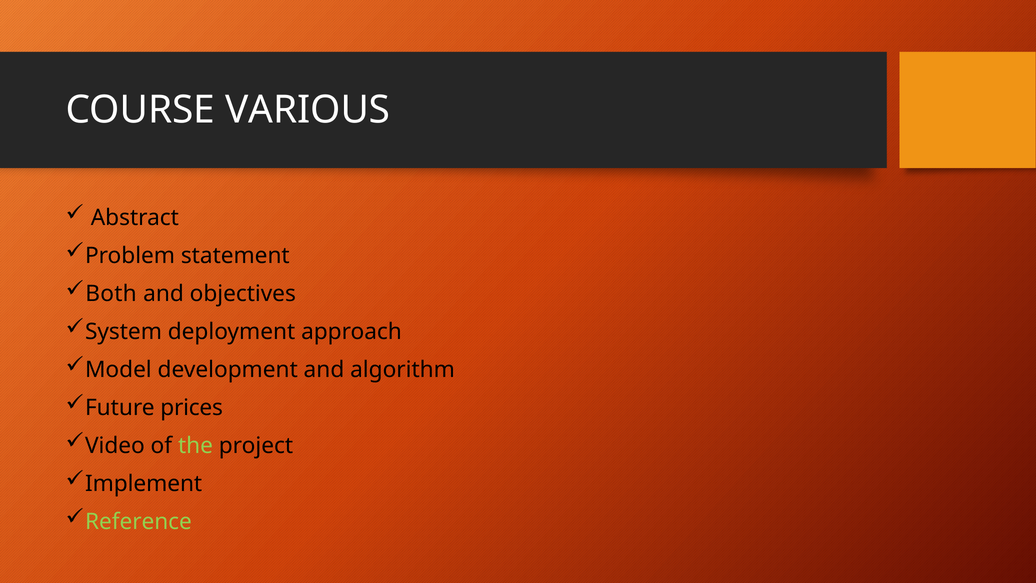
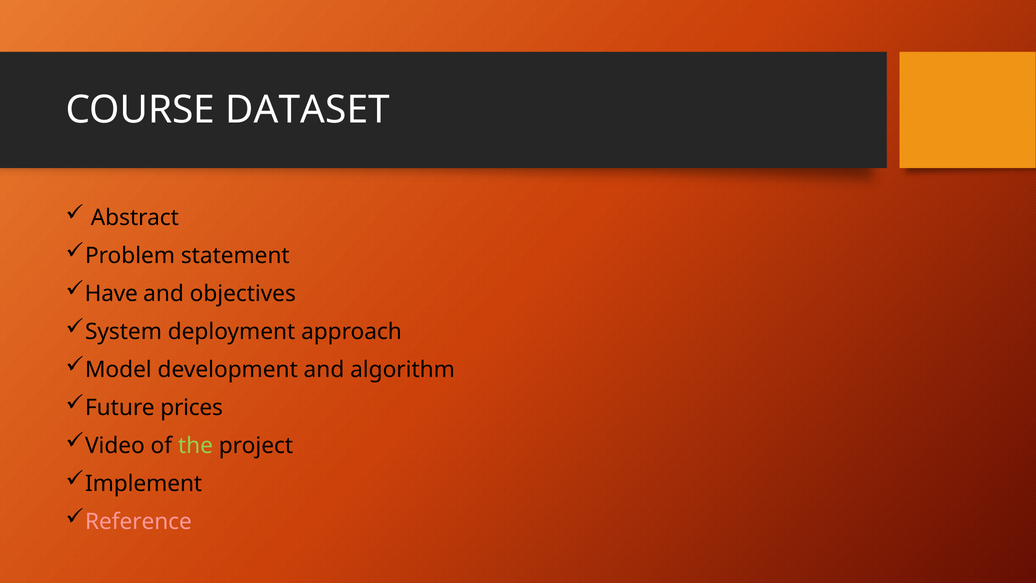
VARIOUS: VARIOUS -> DATASET
Both: Both -> Have
Reference colour: light green -> pink
